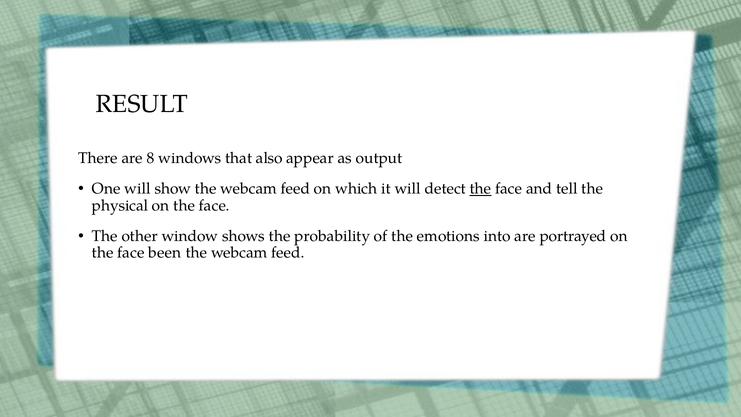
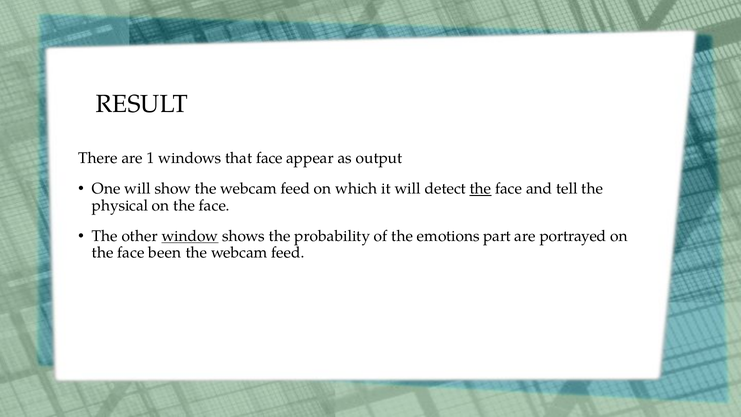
8: 8 -> 1
that also: also -> face
window underline: none -> present
into: into -> part
